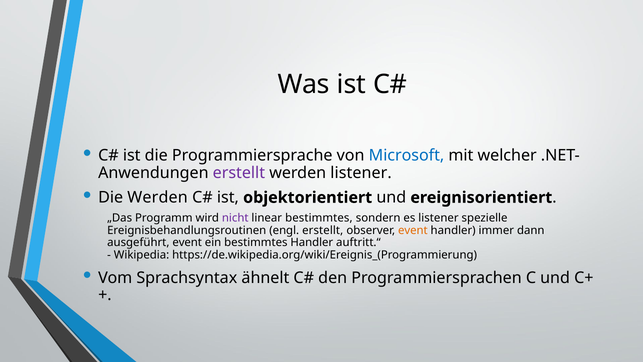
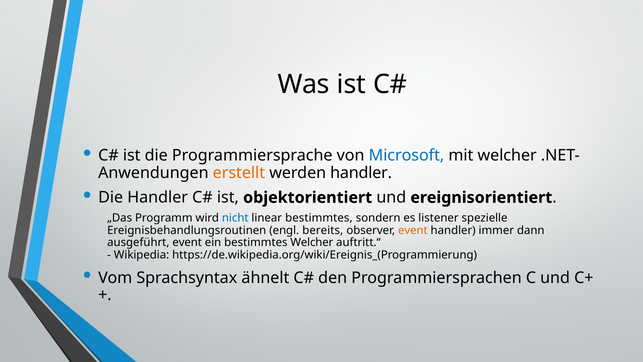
erstellt at (239, 173) colour: purple -> orange
werden listener: listener -> handler
Die Werden: Werden -> Handler
nicht colour: purple -> blue
engl erstellt: erstellt -> bereits
bestimmtes Handler: Handler -> Welcher
